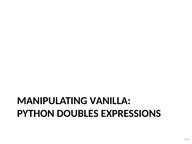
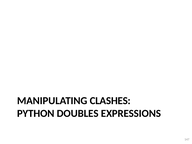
VANILLA: VANILLA -> CLASHES
